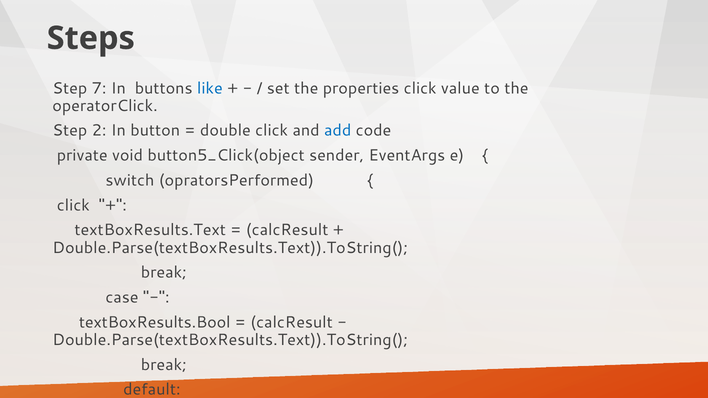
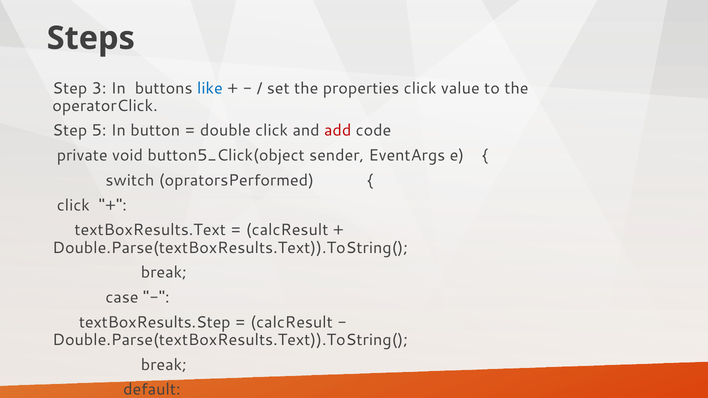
7: 7 -> 3
2: 2 -> 5
add colour: blue -> red
textBoxResults.Bool: textBoxResults.Bool -> textBoxResults.Step
